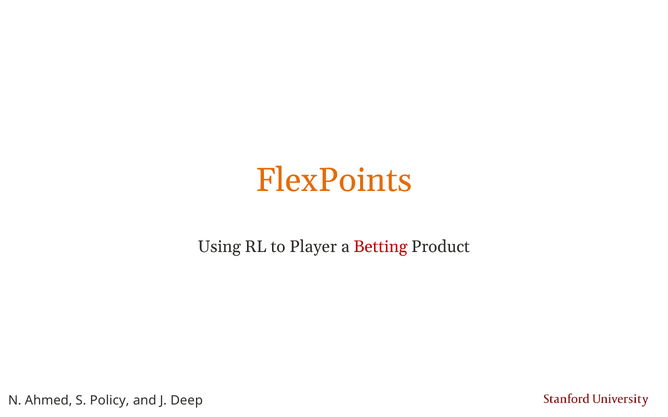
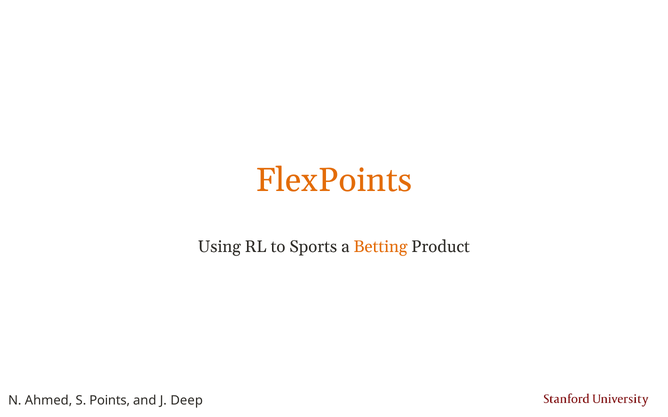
Player: Player -> Sports
Betting colour: red -> orange
Policy: Policy -> Points
